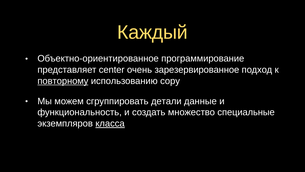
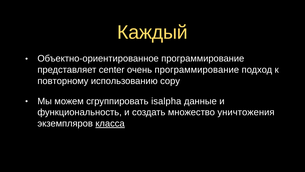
очень зарезервированное: зарезервированное -> программирование
повторному underline: present -> none
детали: детали -> isalpha
специальные: специальные -> уничтожения
